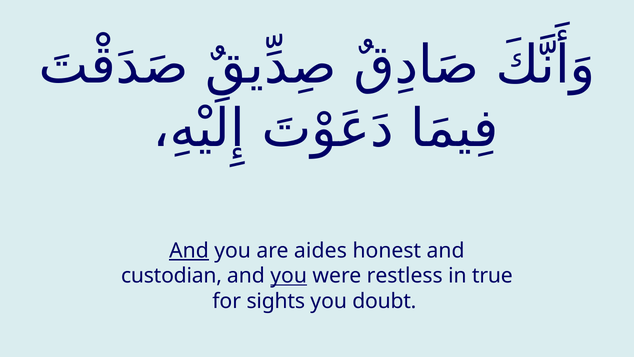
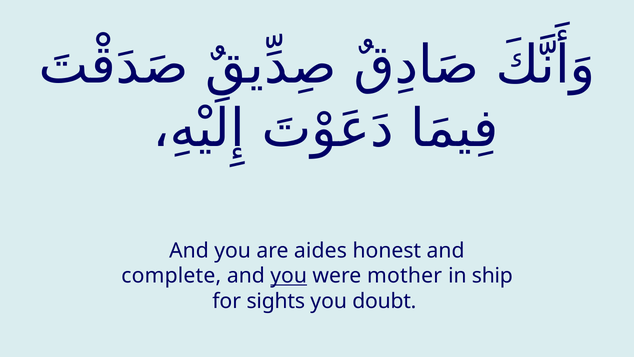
And at (189, 250) underline: present -> none
custodian: custodian -> complete
restless: restless -> mother
true: true -> ship
